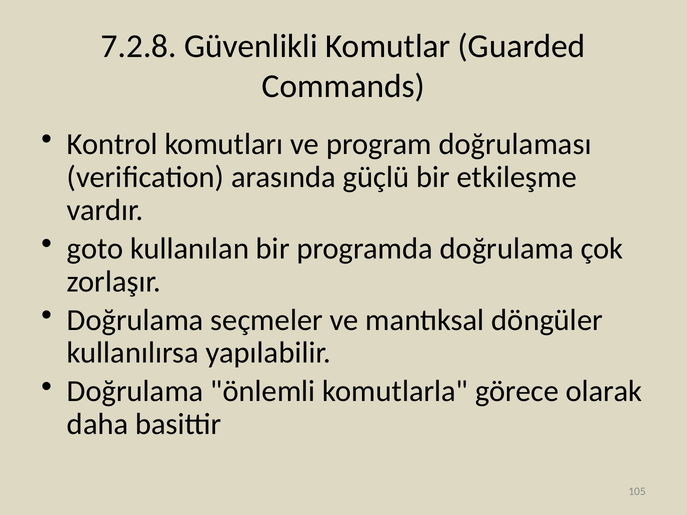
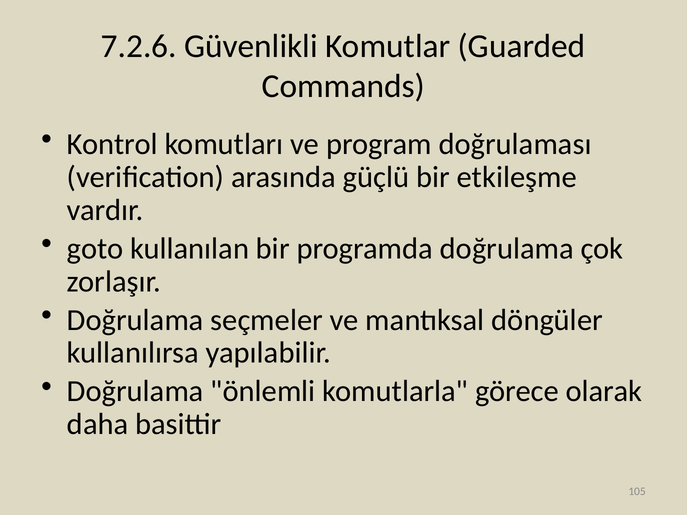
7.2.8: 7.2.8 -> 7.2.6
